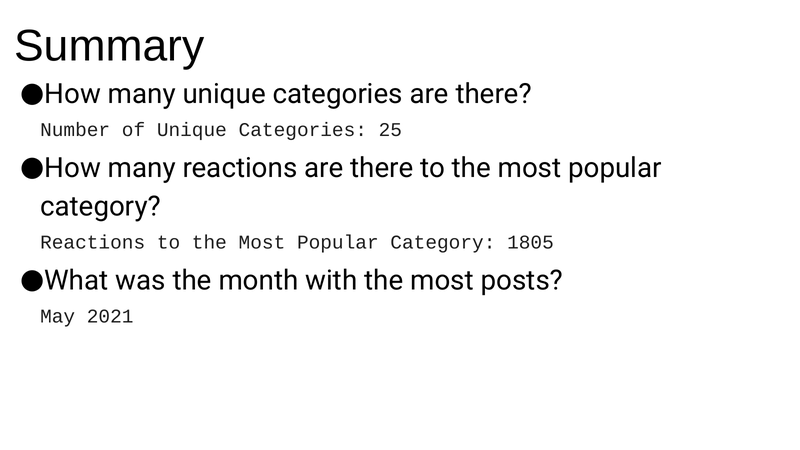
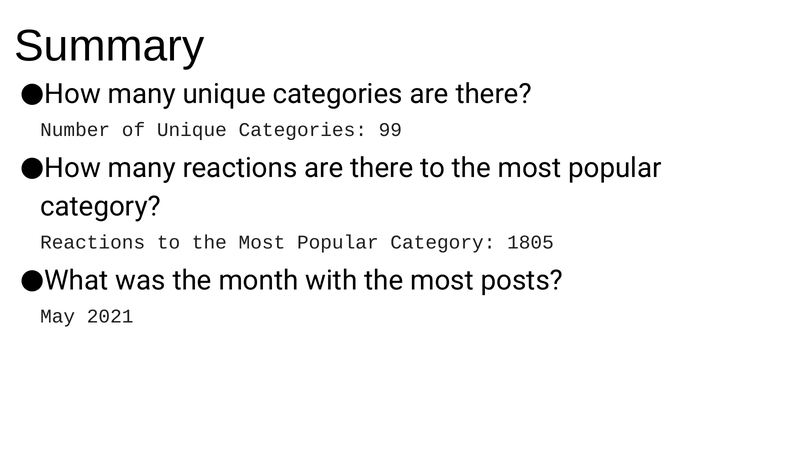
25: 25 -> 99
